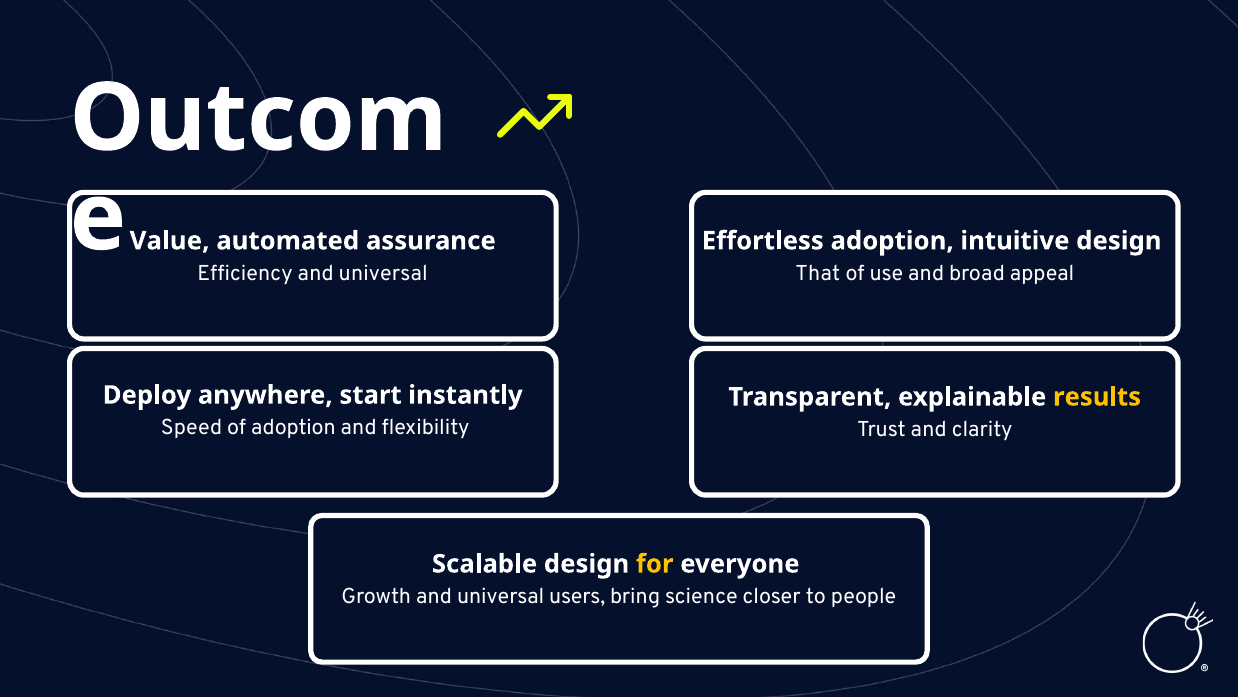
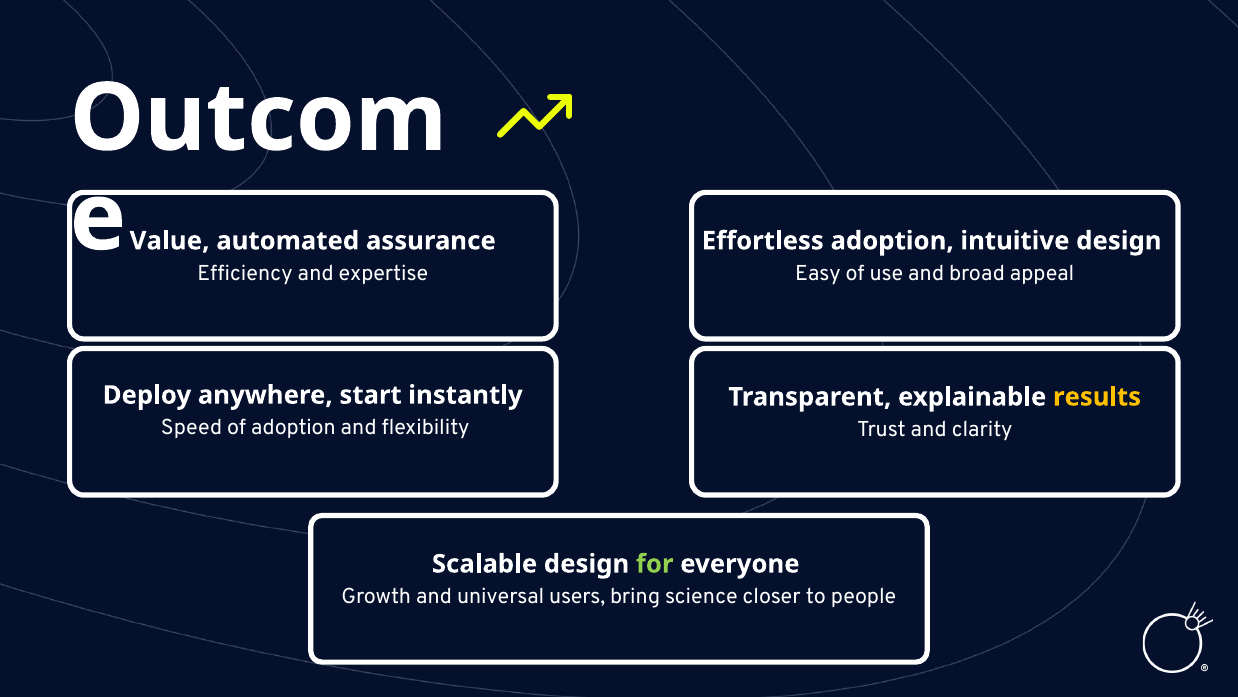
Efficiency and universal: universal -> expertise
That: That -> Easy
for colour: yellow -> light green
